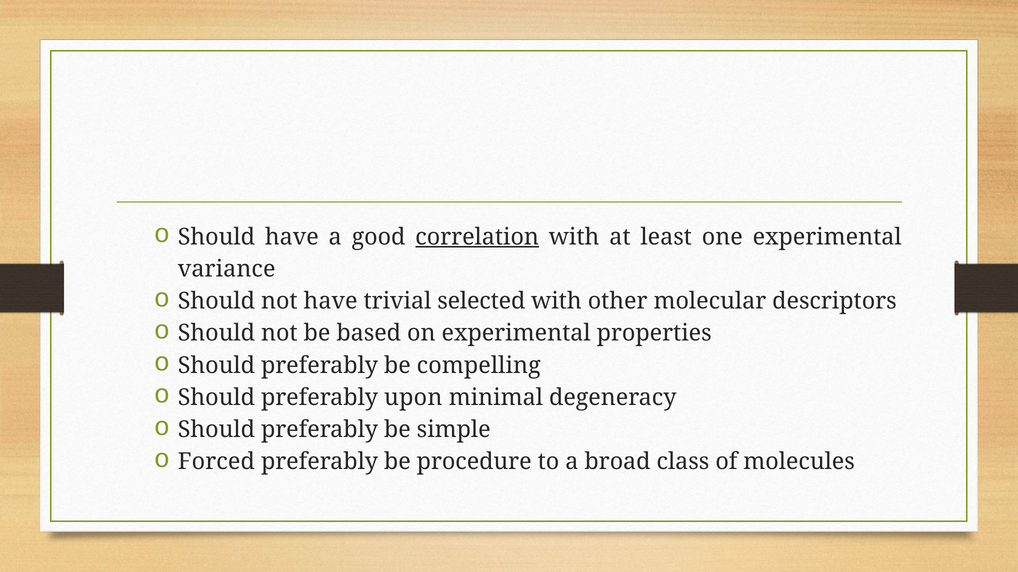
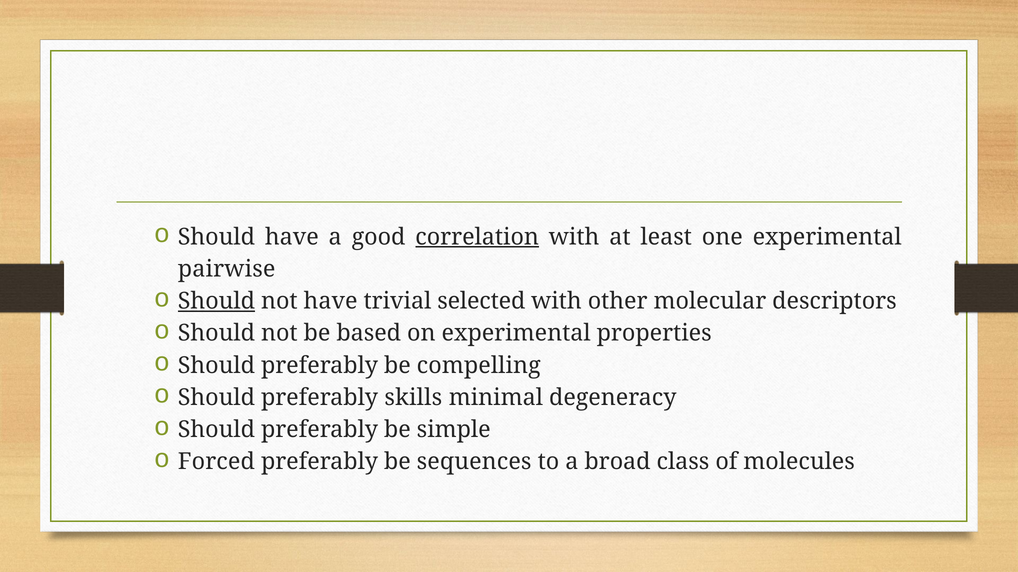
variance: variance -> pairwise
Should at (216, 301) underline: none -> present
upon: upon -> skills
procedure: procedure -> sequences
